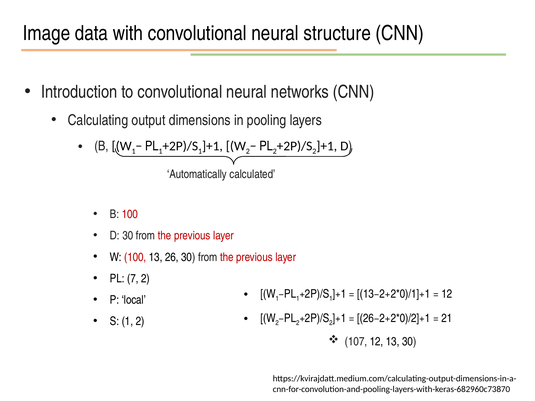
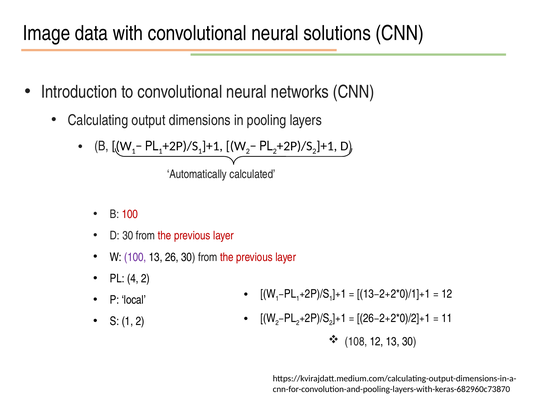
structure: structure -> solutions
100 at (135, 257) colour: red -> purple
7: 7 -> 4
21: 21 -> 11
107: 107 -> 108
